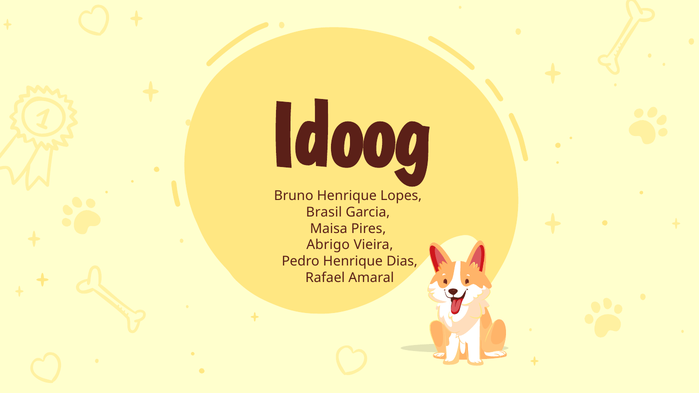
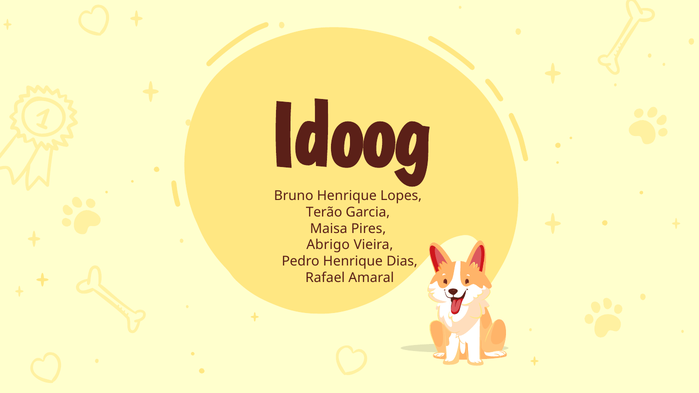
Brasil: Brasil -> Terão
